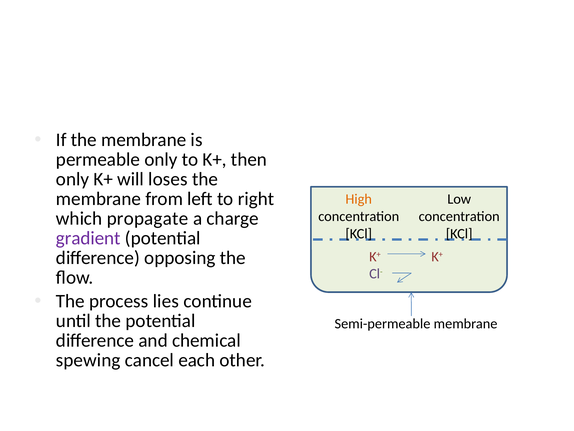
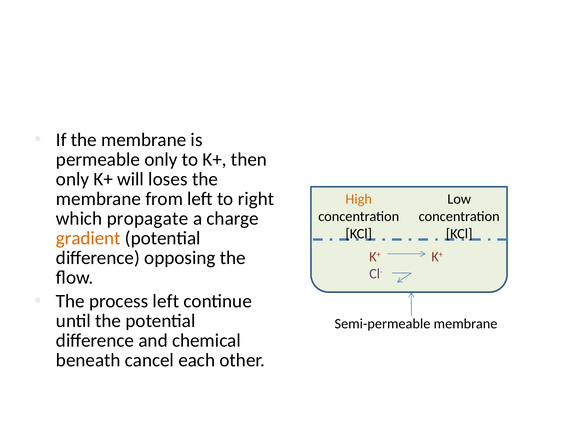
gradient colour: purple -> orange
process lies: lies -> left
spewing: spewing -> beneath
